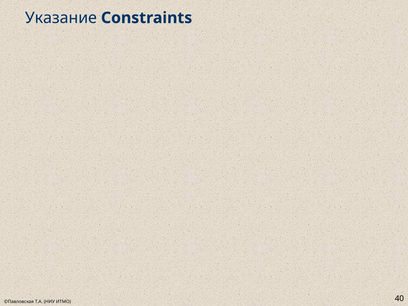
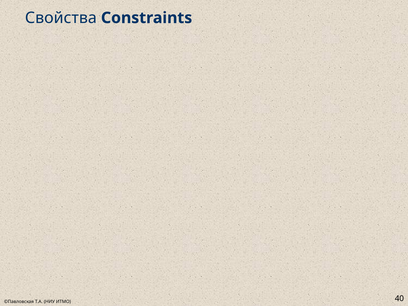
Указание: Указание -> Свойства
